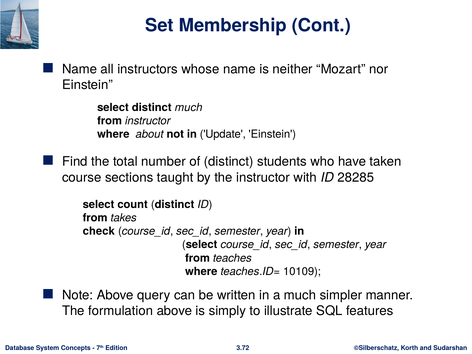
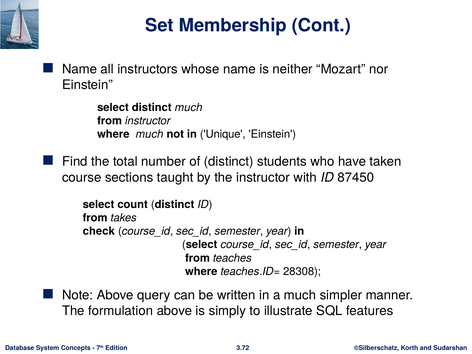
where about: about -> much
Update: Update -> Unique
28285: 28285 -> 87450
10109: 10109 -> 28308
